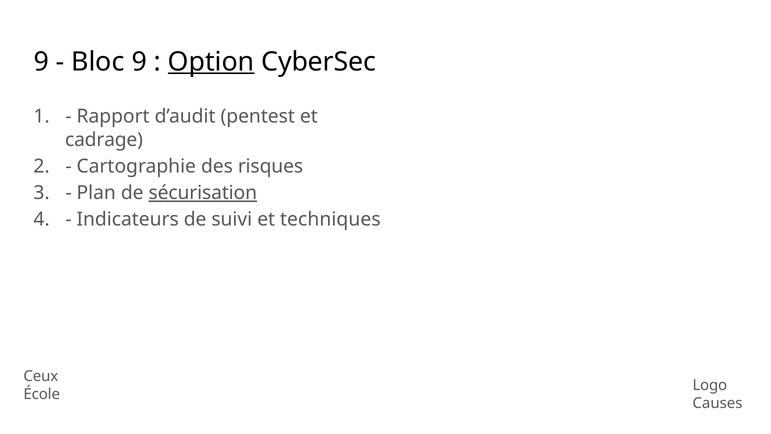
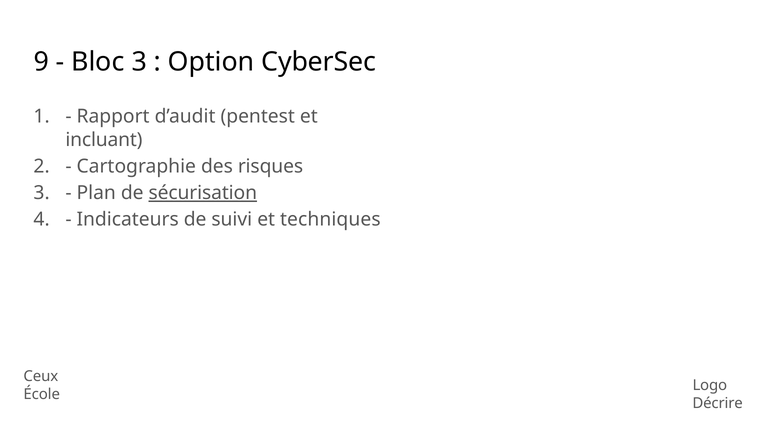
Bloc 9: 9 -> 3
Option underline: present -> none
cadrage: cadrage -> incluant
Causes: Causes -> Décrire
